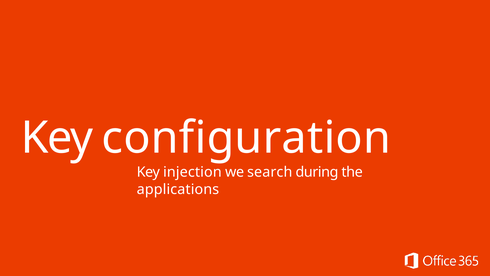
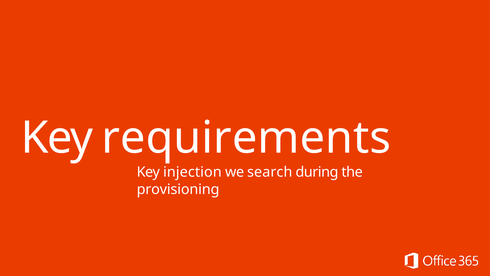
configuration: configuration -> requirements
applications: applications -> provisioning
